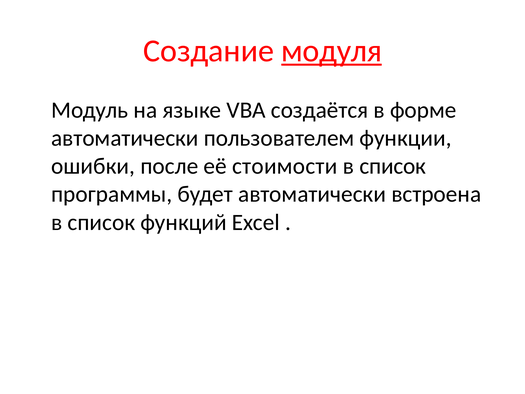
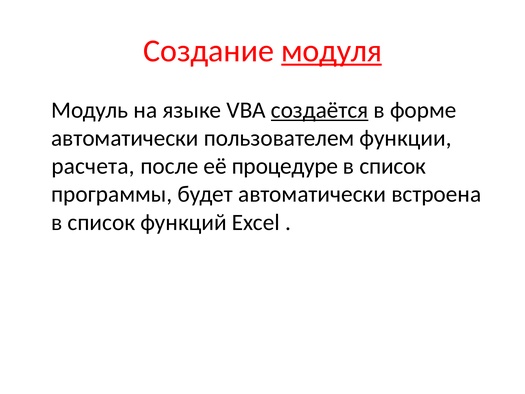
создаётся underline: none -> present
ошибки: ошибки -> расчета
стоимости: стоимости -> процедуре
